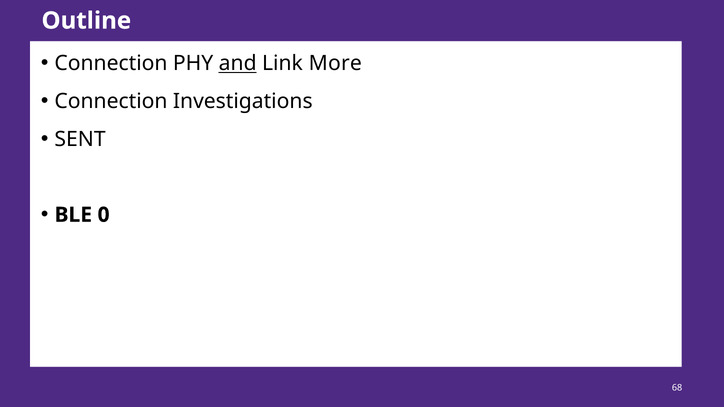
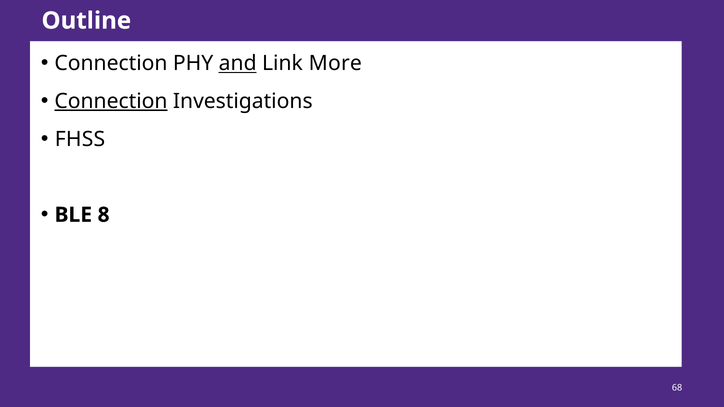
Connection at (111, 101) underline: none -> present
SENT: SENT -> FHSS
0: 0 -> 8
